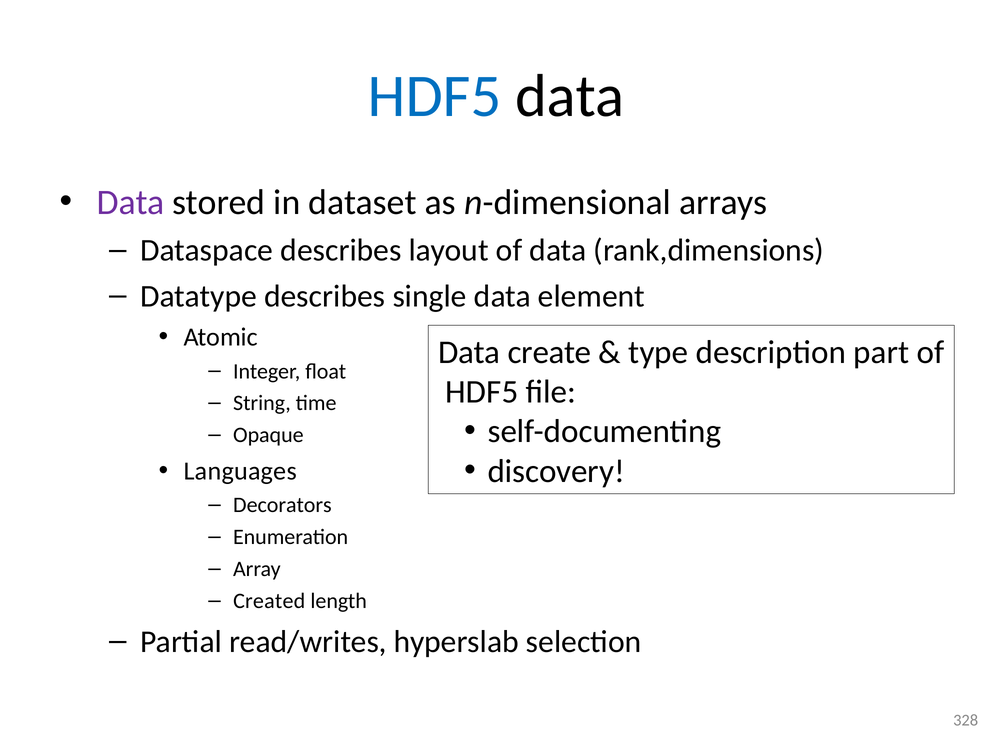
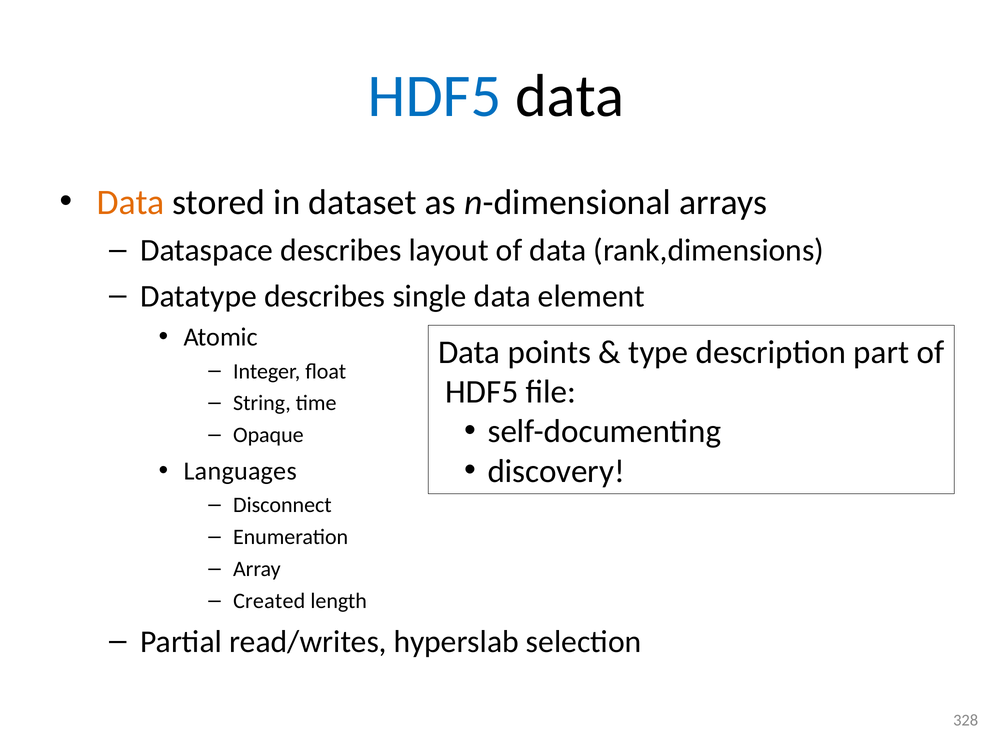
Data at (131, 203) colour: purple -> orange
create: create -> points
Decorators: Decorators -> Disconnect
